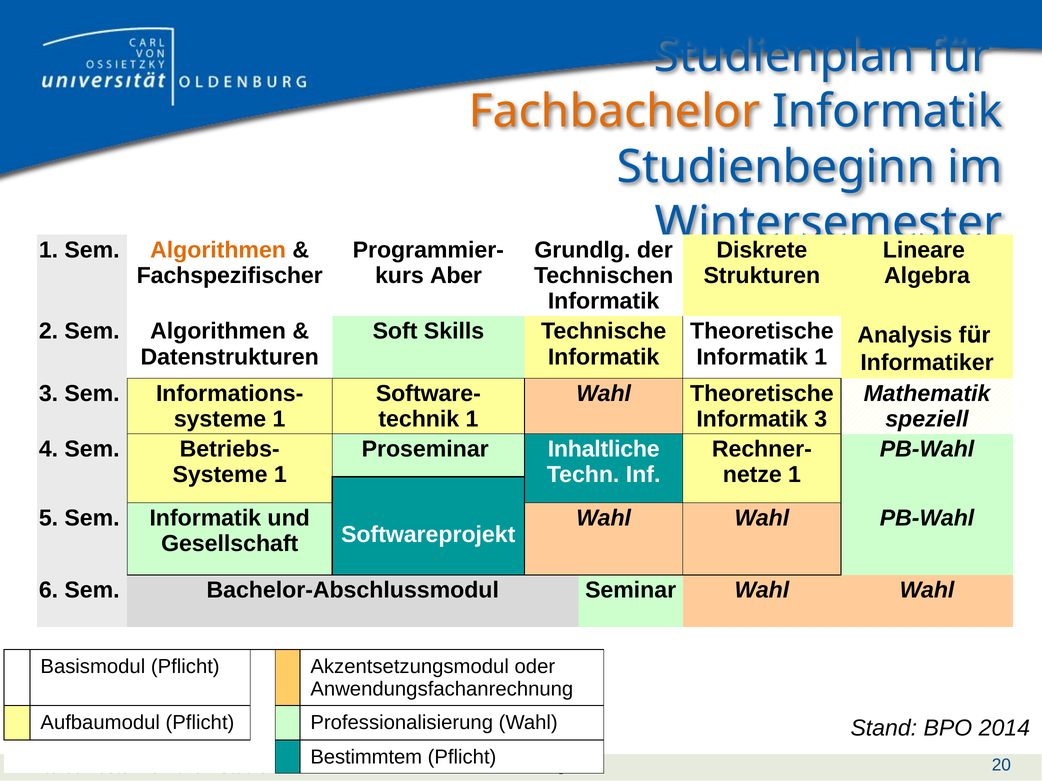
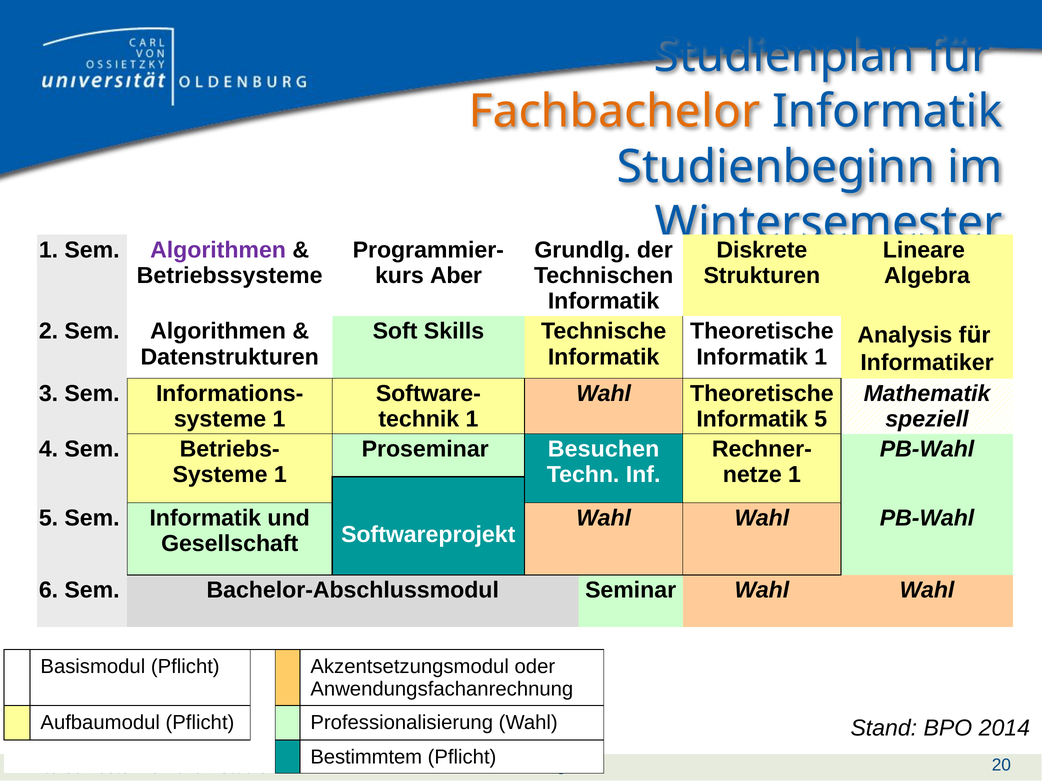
Algorithmen at (218, 250) colour: orange -> purple
Fachspezifischer: Fachspezifischer -> Betriebssysteme
Informatik 3: 3 -> 5
Inhaltliche: Inhaltliche -> Besuchen
